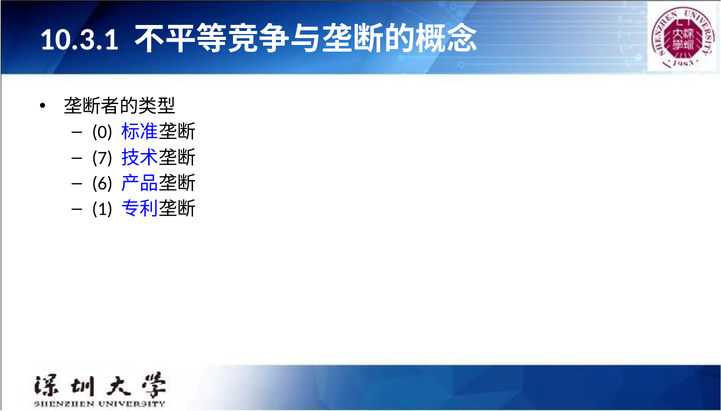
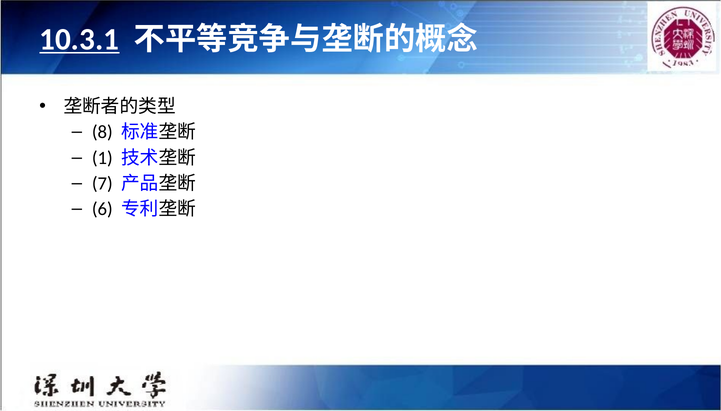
10.3.1 underline: none -> present
0: 0 -> 8
7: 7 -> 1
6: 6 -> 7
1: 1 -> 6
